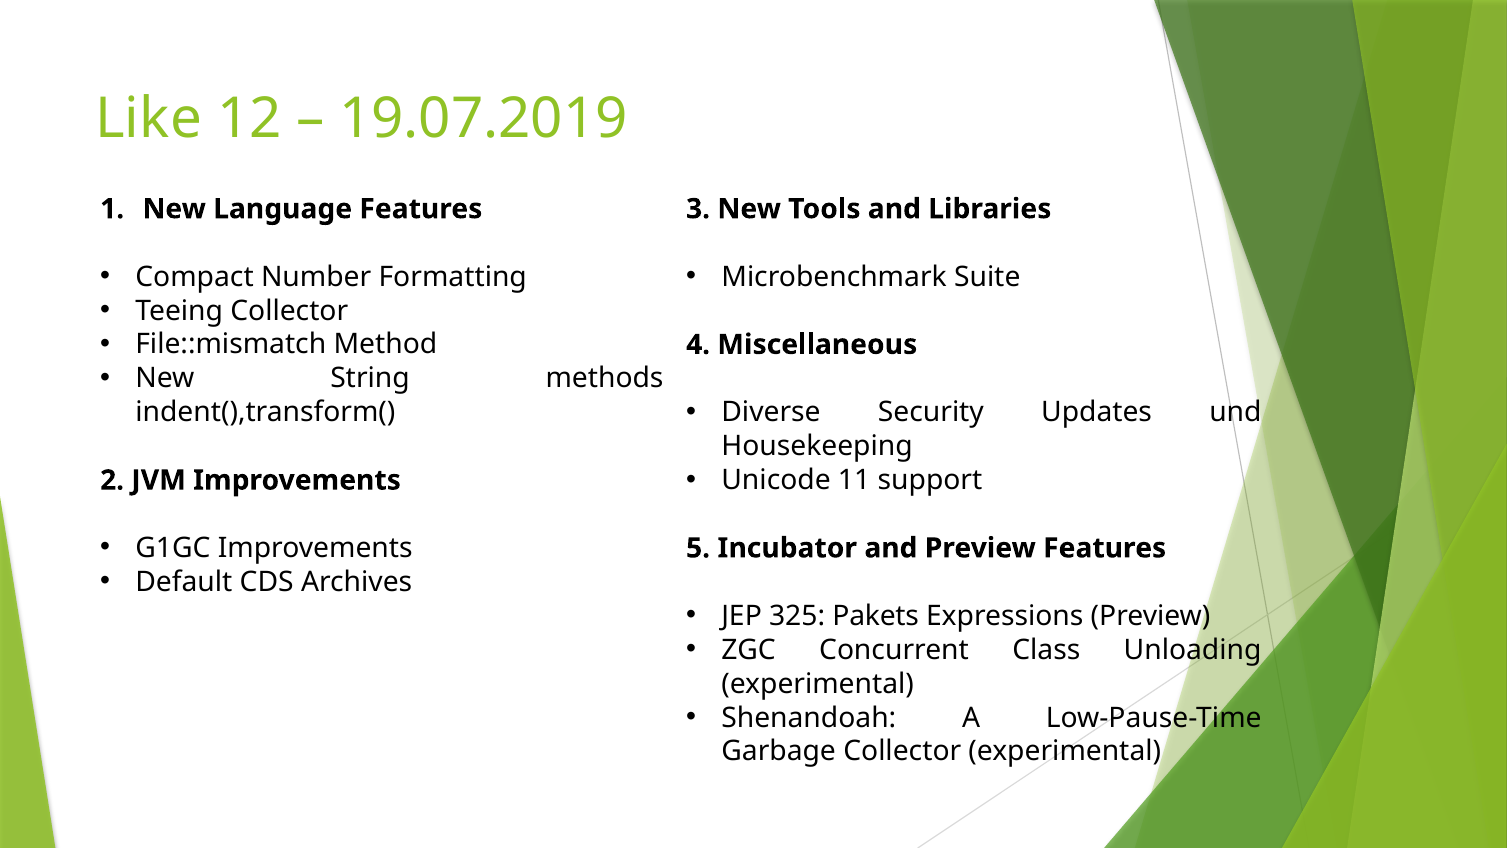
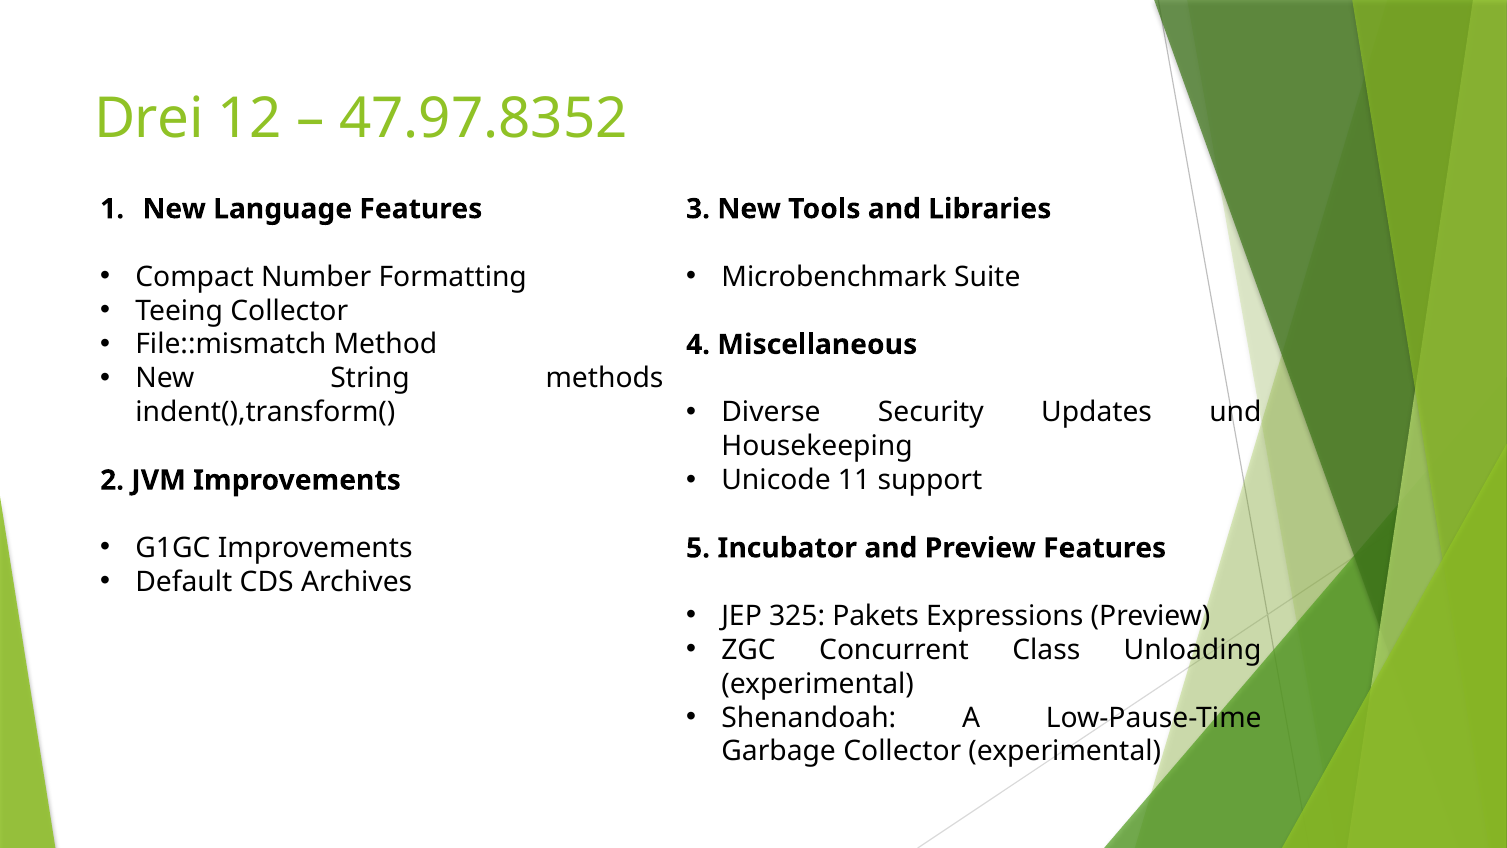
Like: Like -> Drei
19.07.2019: 19.07.2019 -> 47.97.8352
